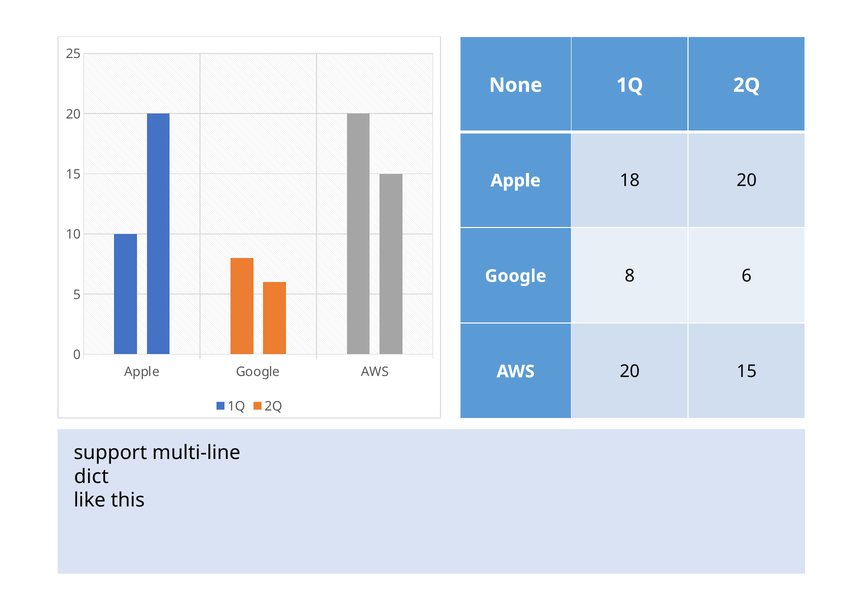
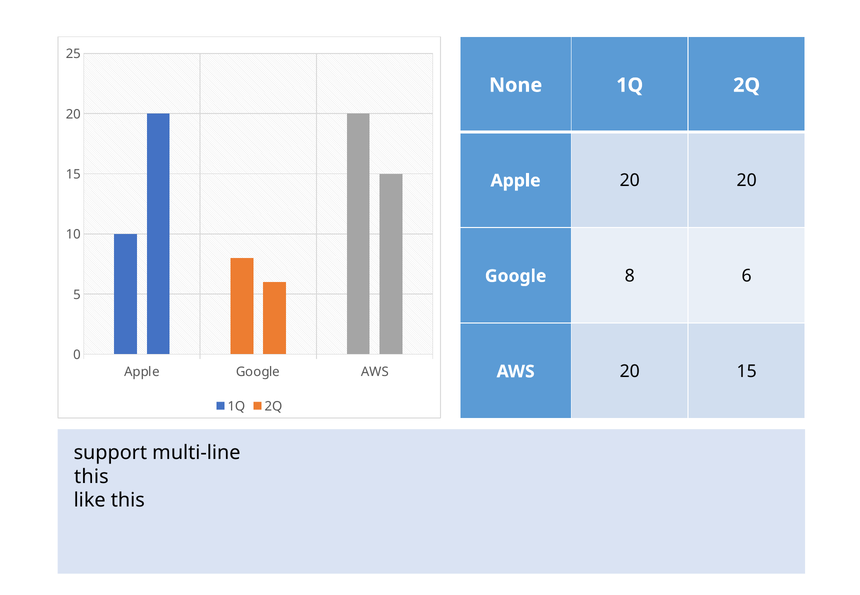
Apple 18: 18 -> 20
dict at (91, 477): dict -> this
